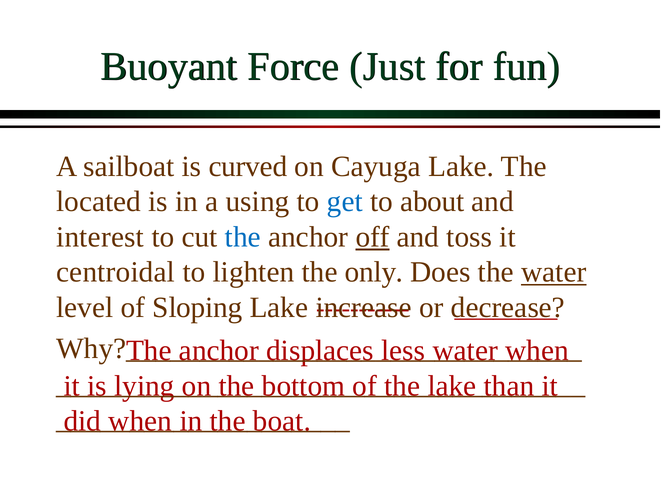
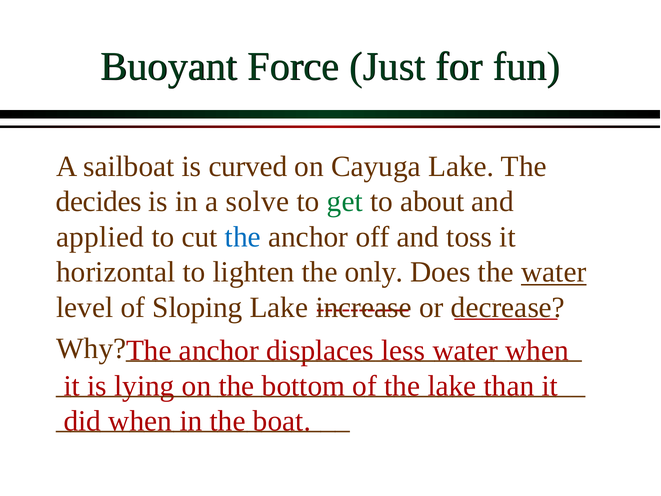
located: located -> decides
using: using -> solve
get colour: blue -> green
interest: interest -> applied
off underline: present -> none
centroidal: centroidal -> horizontal
